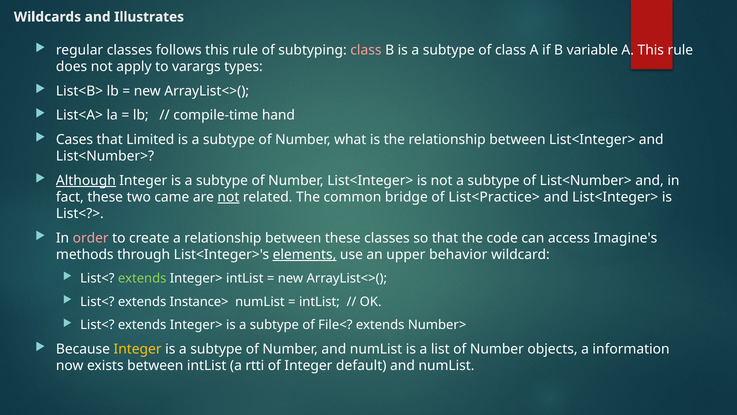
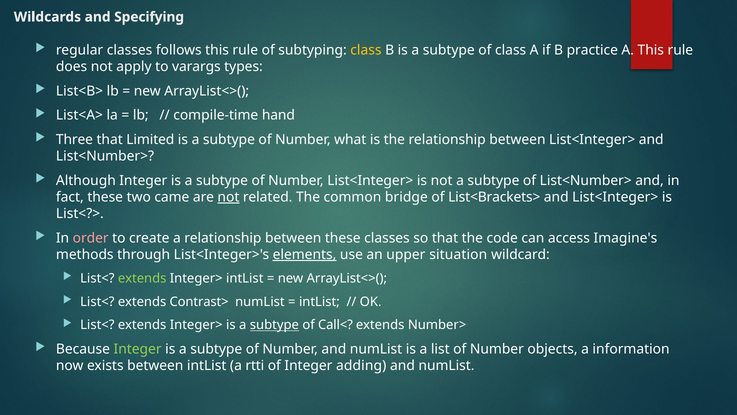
Illustrates: Illustrates -> Specifying
class at (366, 50) colour: pink -> yellow
variable: variable -> practice
Cases: Cases -> Three
Although underline: present -> none
List<Practice>: List<Practice> -> List<Brackets>
behavior: behavior -> situation
Instance>: Instance> -> Contrast>
subtype at (274, 325) underline: none -> present
File<: File< -> Call<
Integer at (138, 349) colour: yellow -> light green
default: default -> adding
